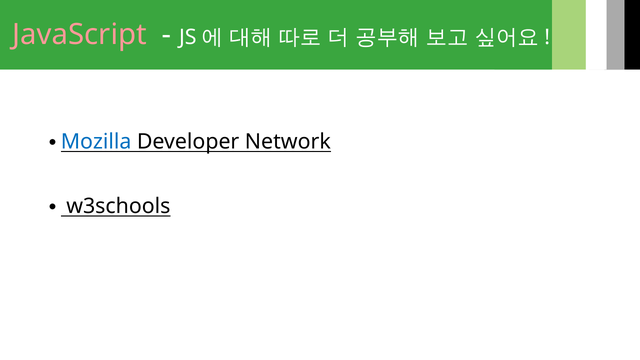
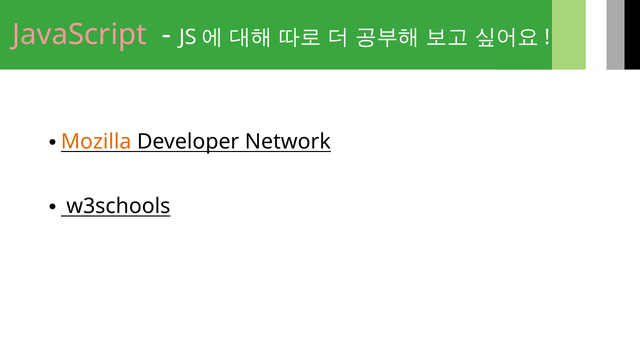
Mozilla colour: blue -> orange
